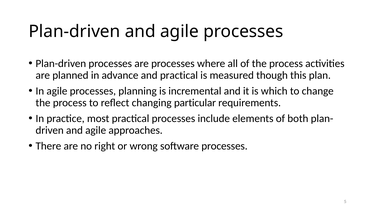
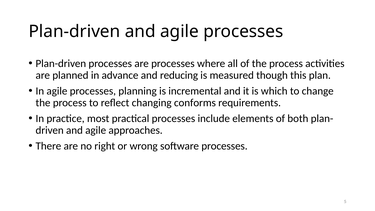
and practical: practical -> reducing
particular: particular -> conforms
